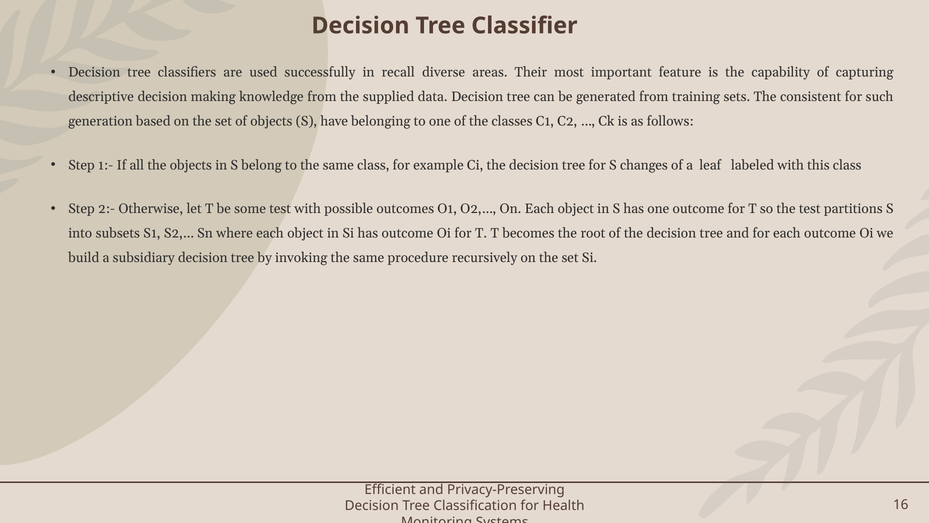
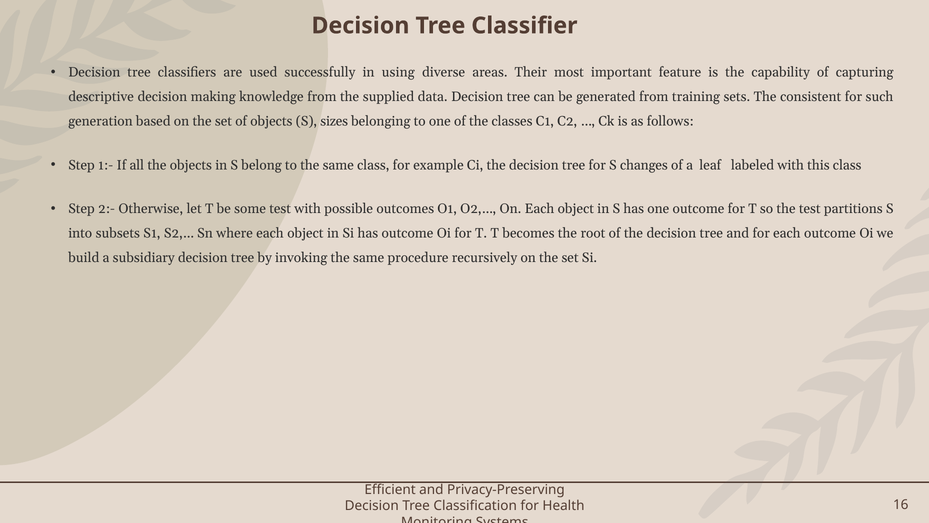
recall: recall -> using
have: have -> sizes
